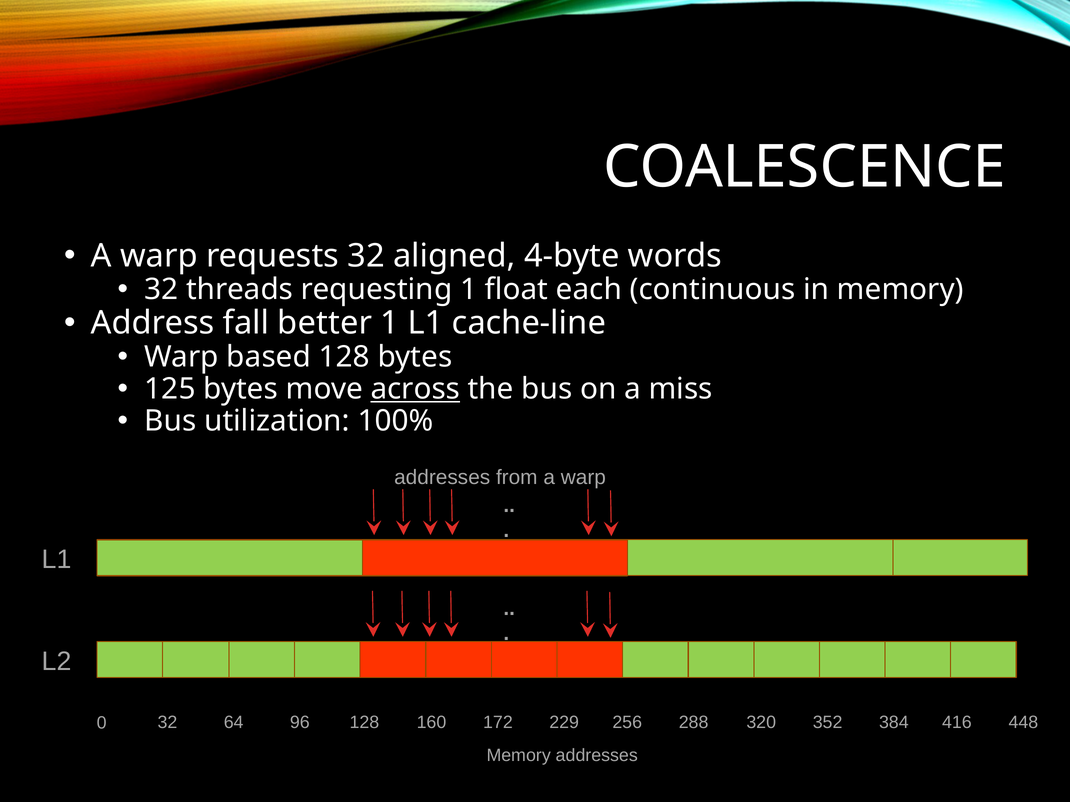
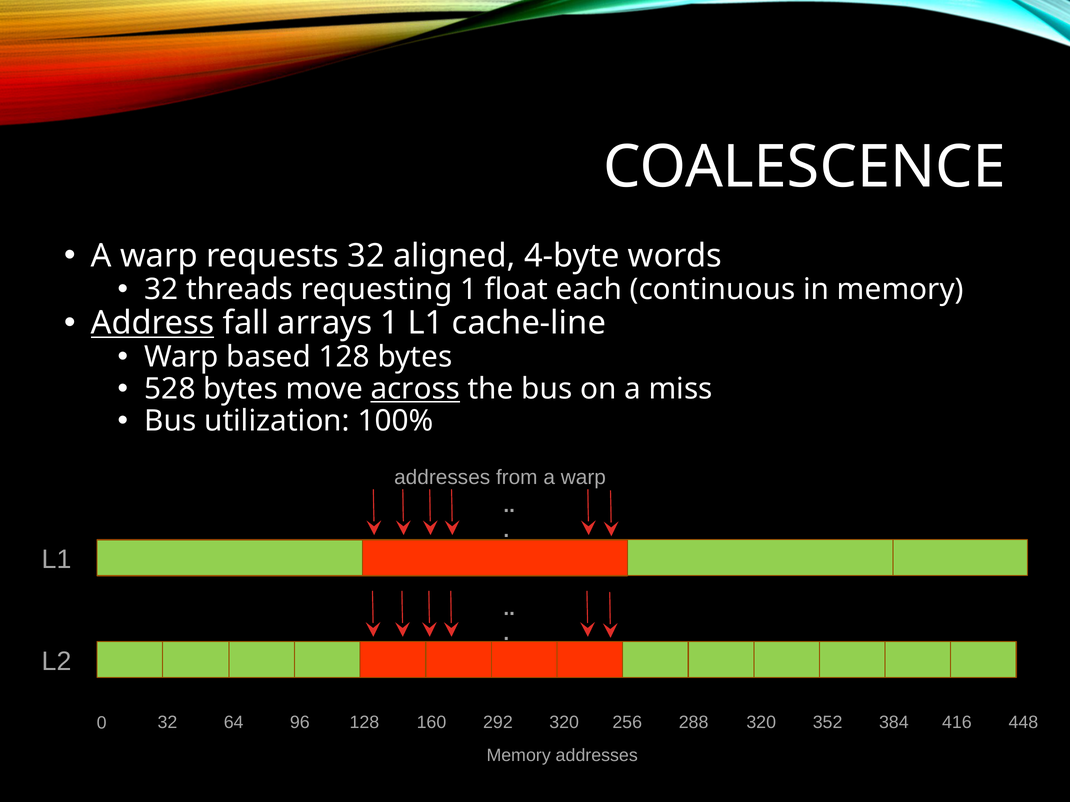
Address underline: none -> present
better: better -> arrays
125: 125 -> 528
172: 172 -> 292
160 229: 229 -> 320
